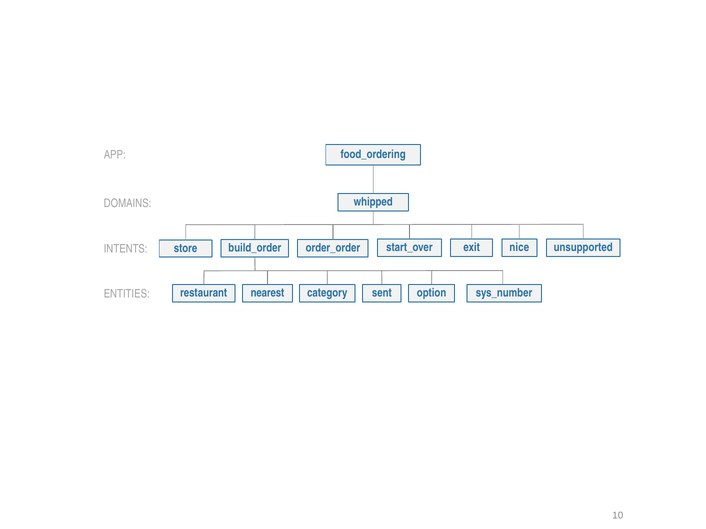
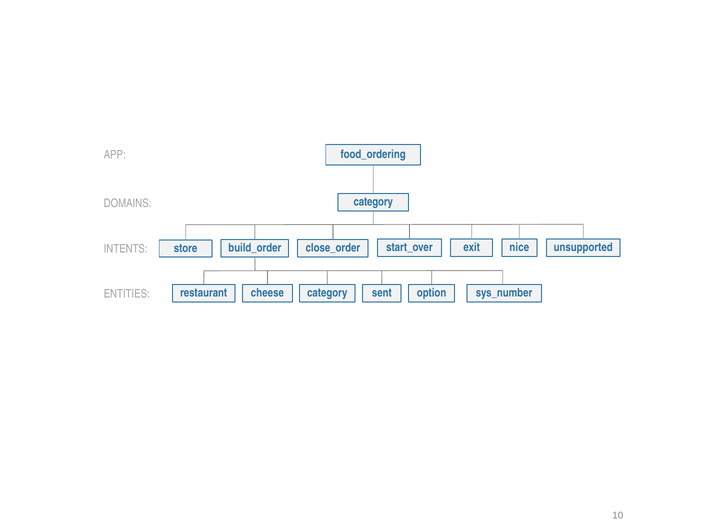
whipped at (373, 202): whipped -> category
order_order: order_order -> close_order
nearest: nearest -> cheese
